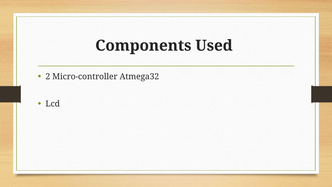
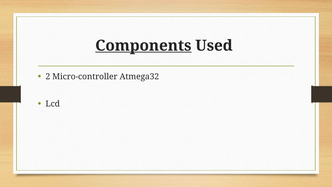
Components underline: none -> present
